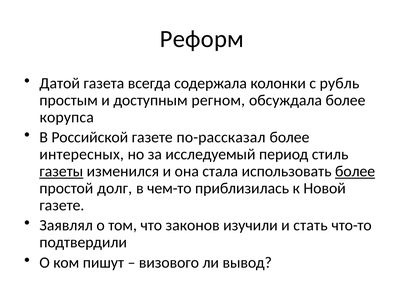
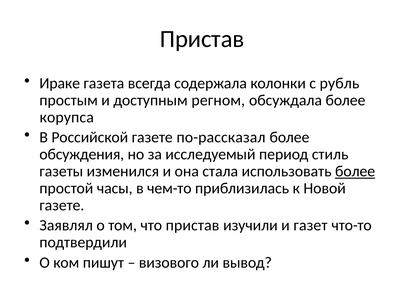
Реформ at (202, 39): Реформ -> Пристав
Датой: Датой -> Ираке
интересных: интересных -> обсуждения
газеты underline: present -> none
долг: долг -> часы
что законов: законов -> пристав
стать: стать -> газет
